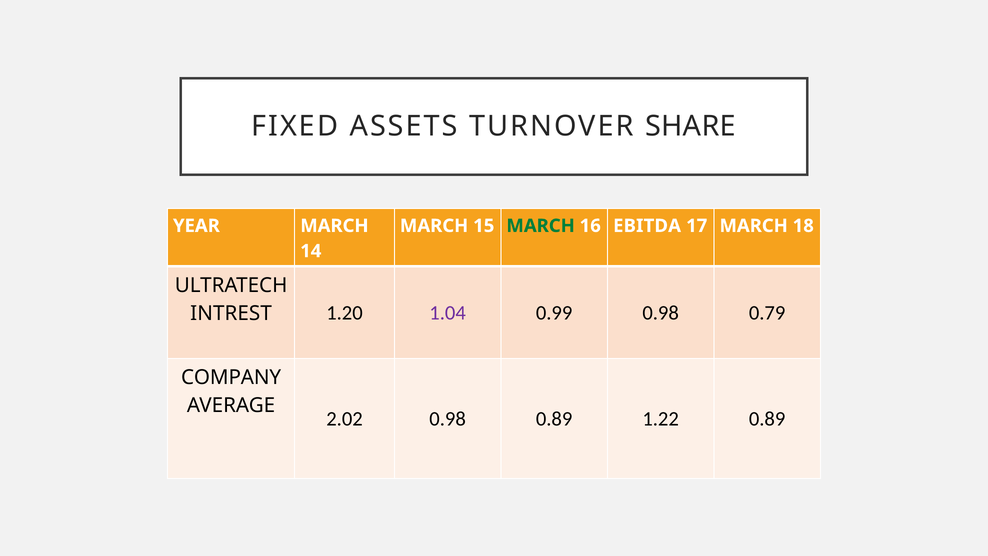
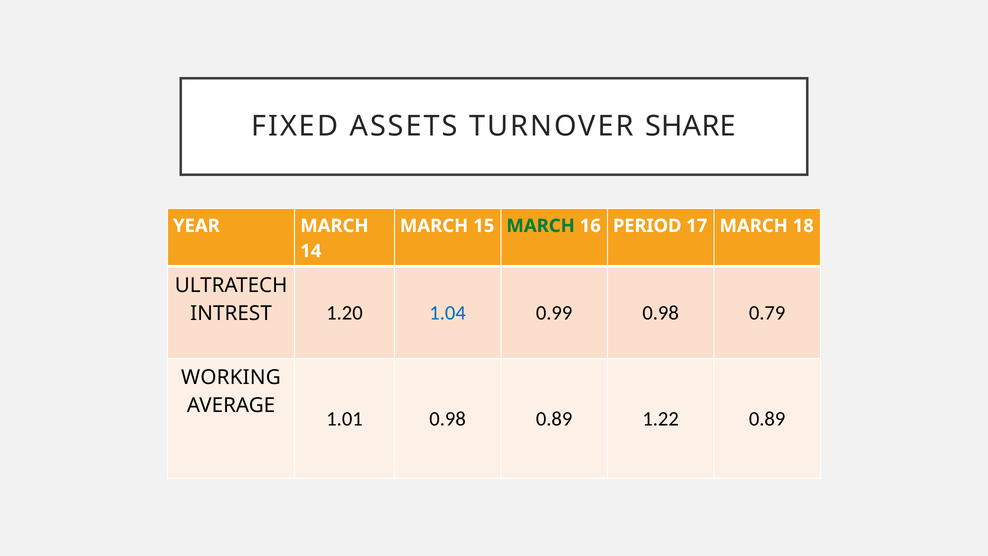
EBITDA: EBITDA -> PERIOD
1.04 colour: purple -> blue
COMPANY: COMPANY -> WORKING
2.02: 2.02 -> 1.01
